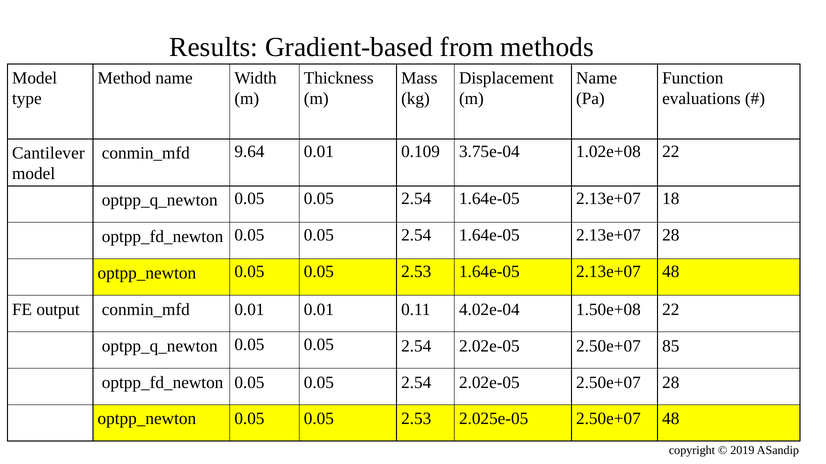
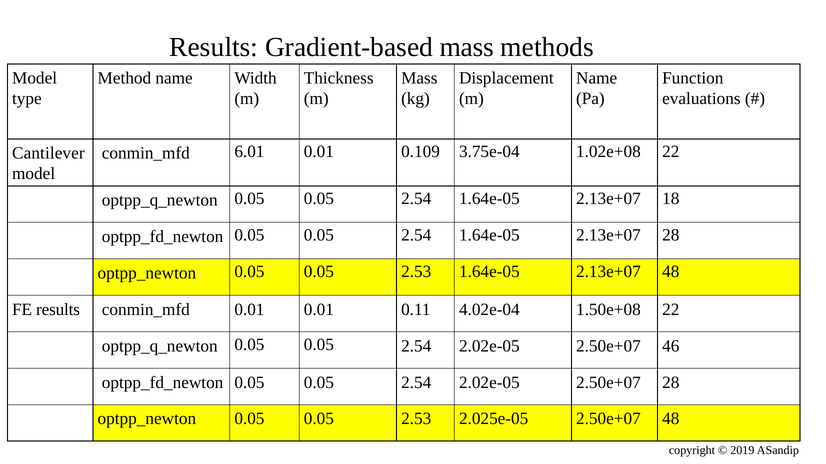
Gradient-based from: from -> mass
9.64: 9.64 -> 6.01
FE output: output -> results
85: 85 -> 46
